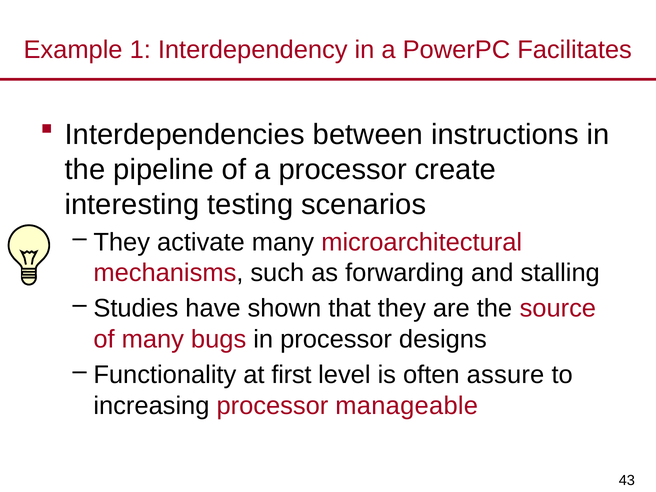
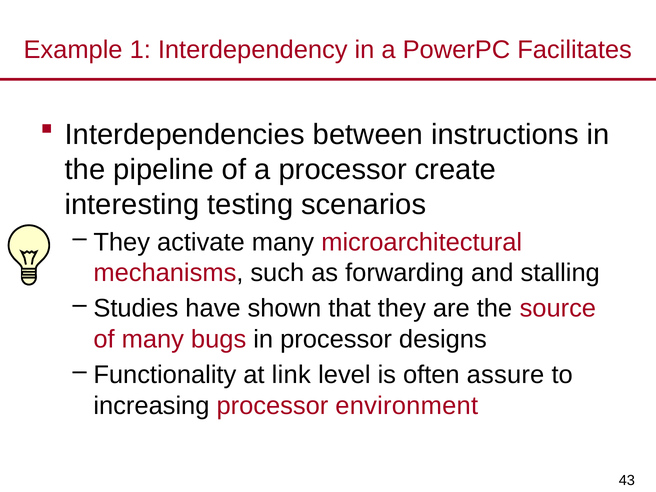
first: first -> link
manageable: manageable -> environment
